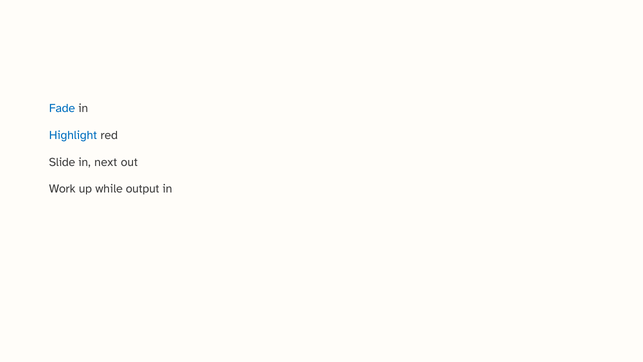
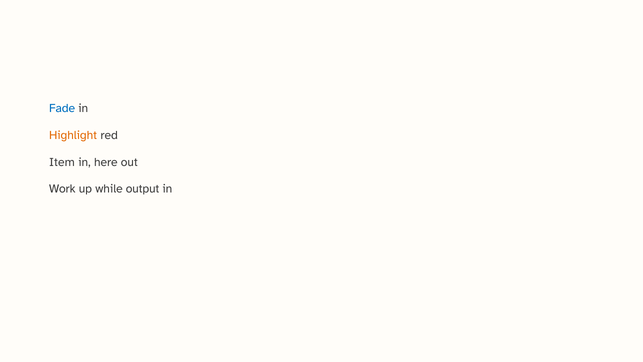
Highlight colour: blue -> orange
Slide: Slide -> Item
next: next -> here
